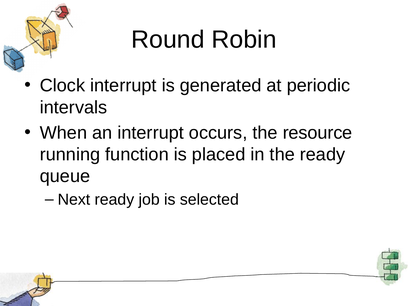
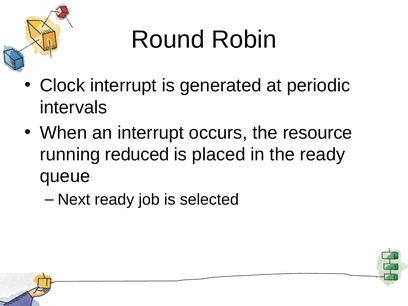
function: function -> reduced
